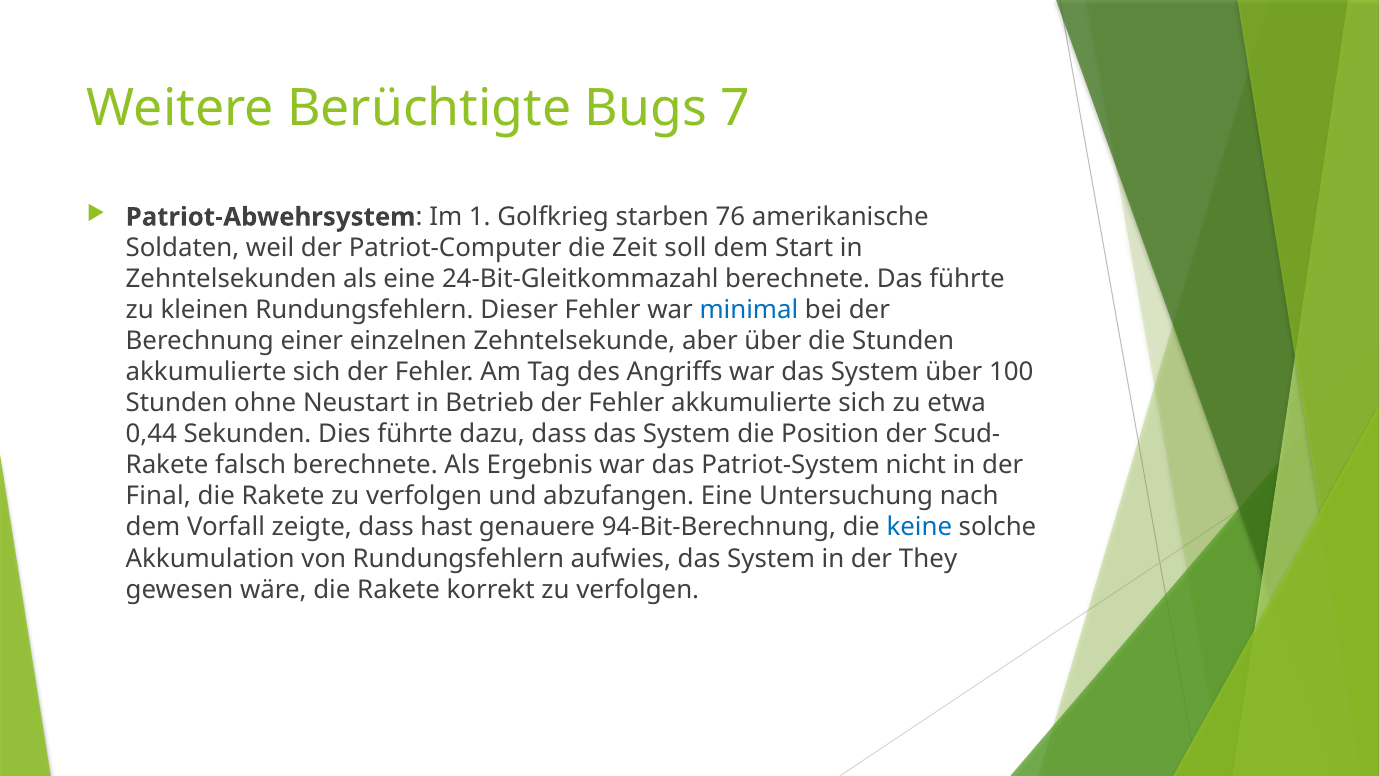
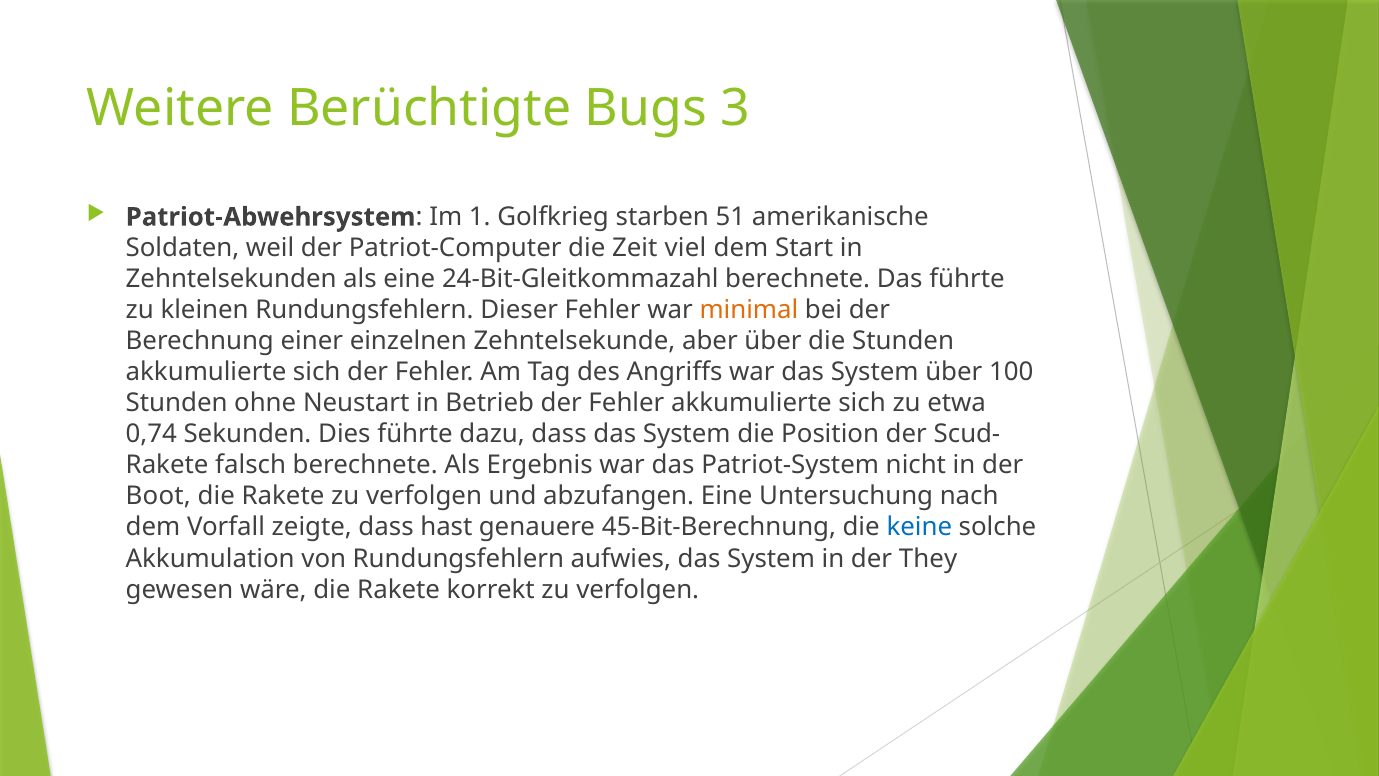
7: 7 -> 3
76: 76 -> 51
soll: soll -> viel
minimal colour: blue -> orange
0,44: 0,44 -> 0,74
Final: Final -> Boot
94-Bit-Berechnung: 94-Bit-Berechnung -> 45-Bit-Berechnung
